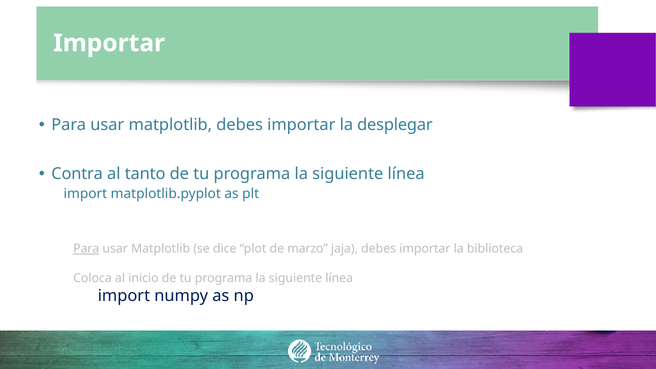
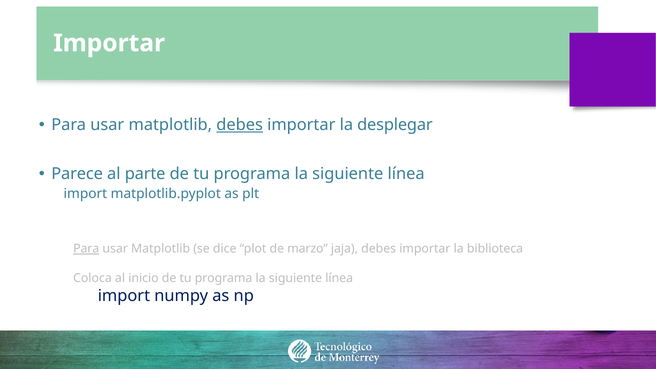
debes at (240, 125) underline: none -> present
Contra: Contra -> Parece
tanto: tanto -> parte
